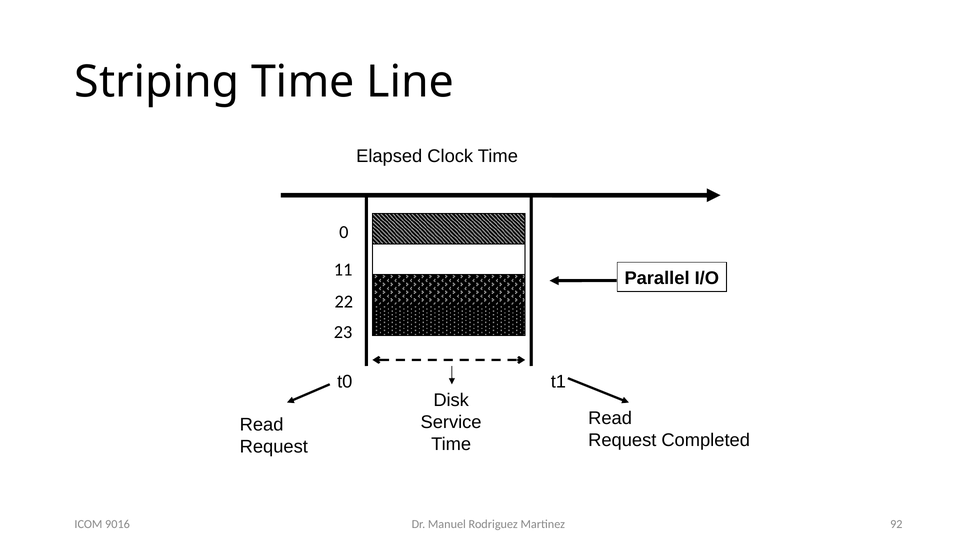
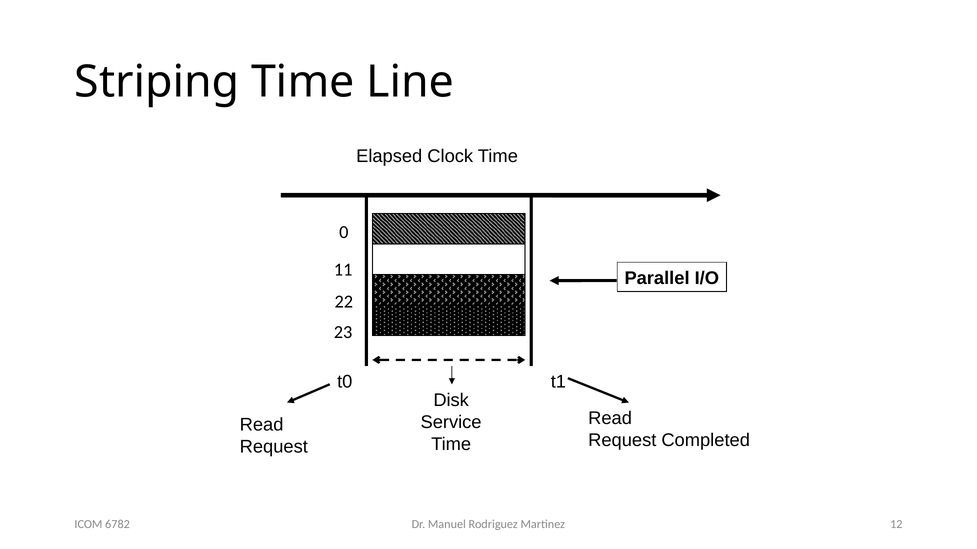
9016: 9016 -> 6782
92: 92 -> 12
